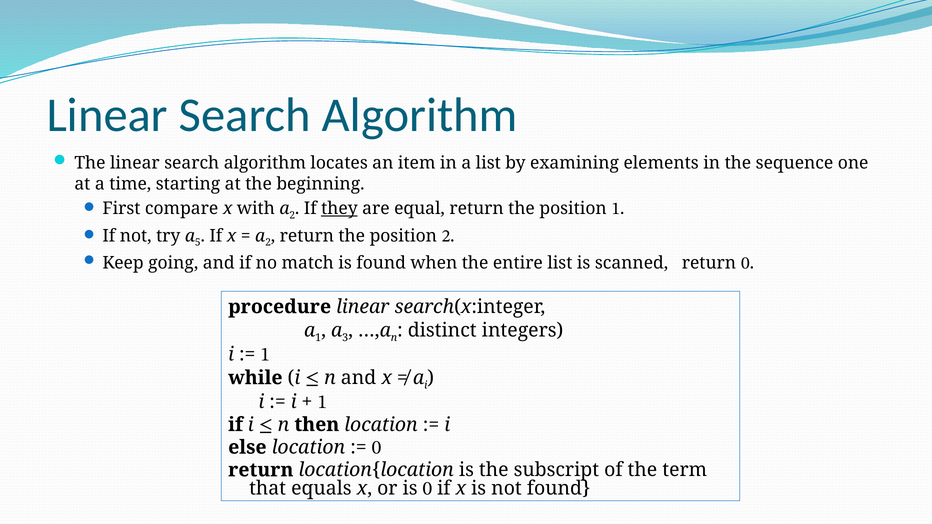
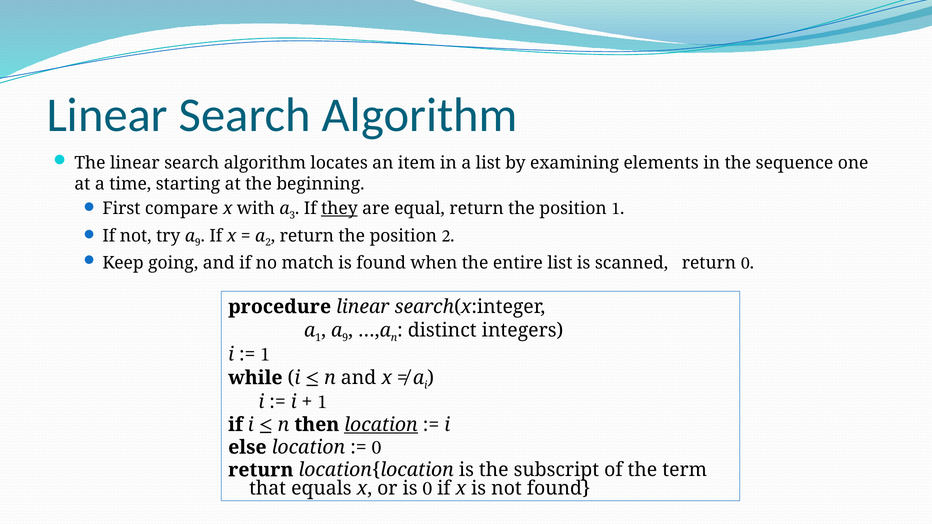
with a 2: 2 -> 3
try a 5: 5 -> 9
3 at (345, 338): 3 -> 9
location at (381, 425) underline: none -> present
